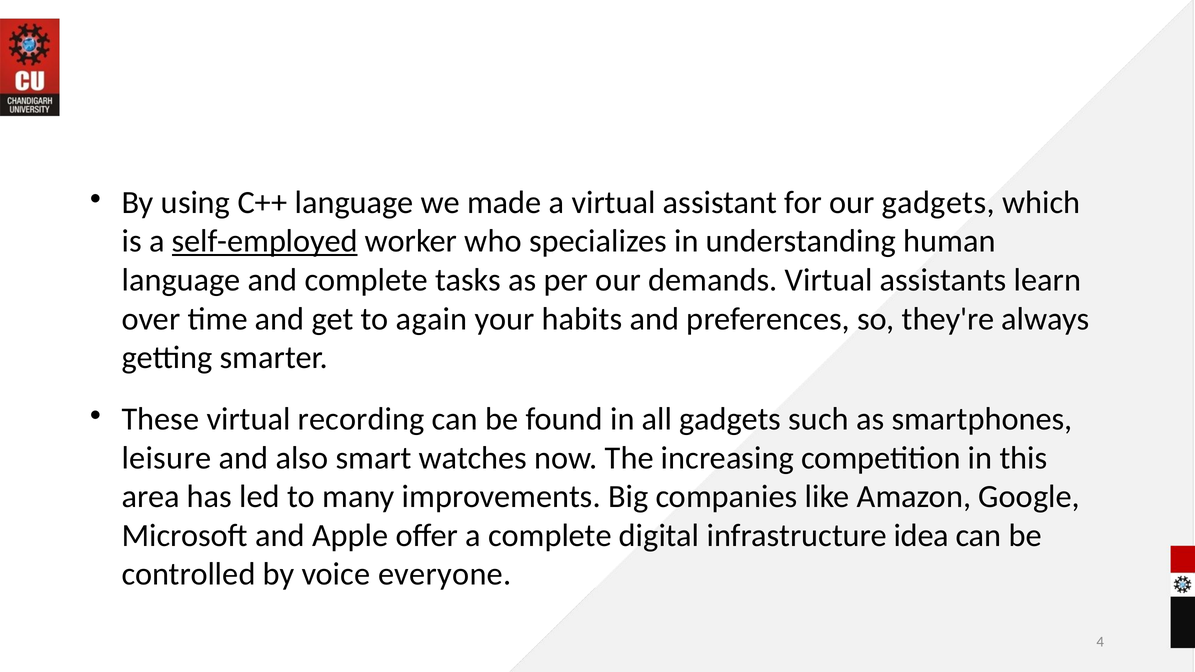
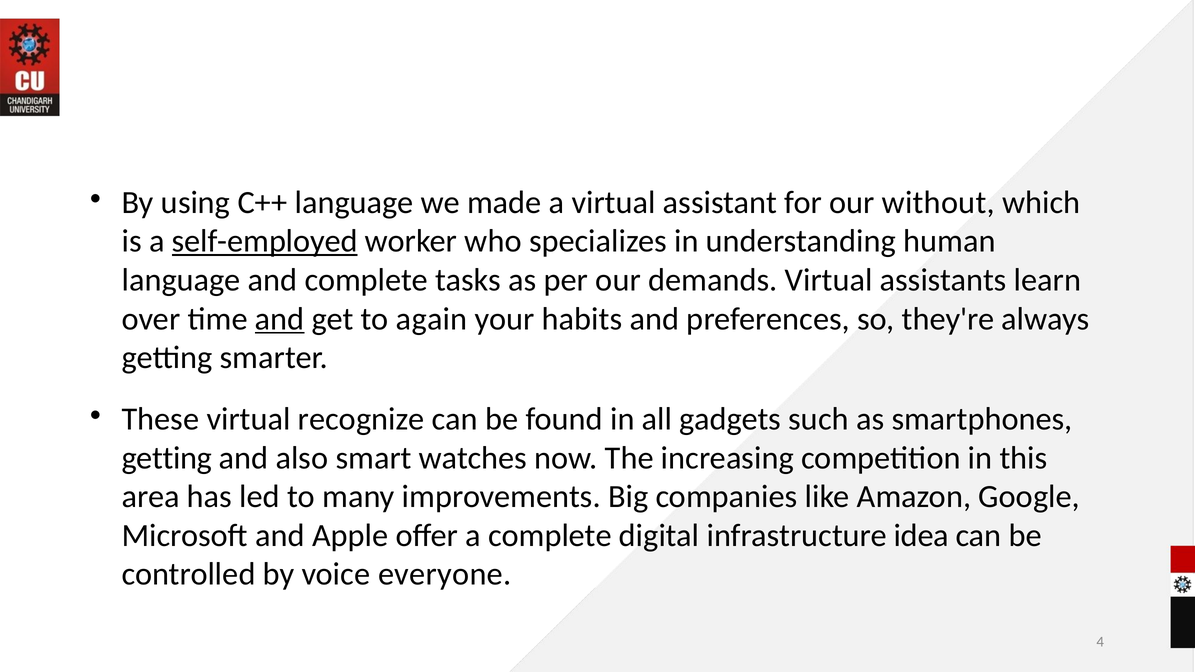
our gadgets: gadgets -> without
and at (280, 319) underline: none -> present
recording: recording -> recognize
leisure at (166, 458): leisure -> getting
